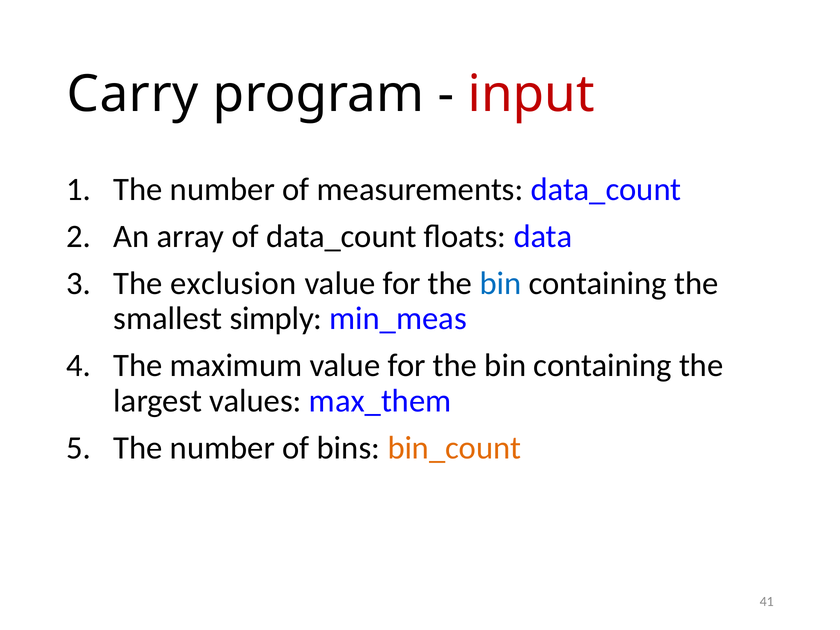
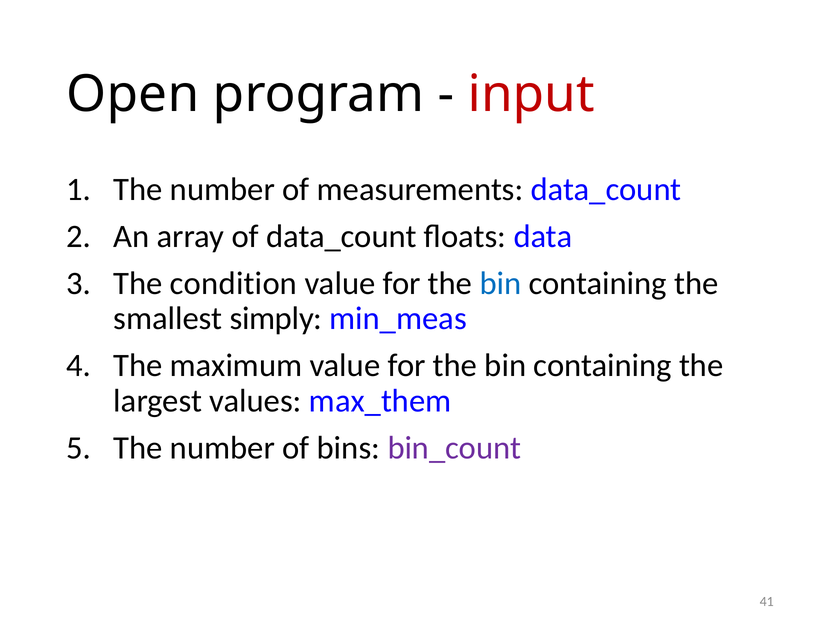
Carry: Carry -> Open
exclusion: exclusion -> condition
bin_count colour: orange -> purple
